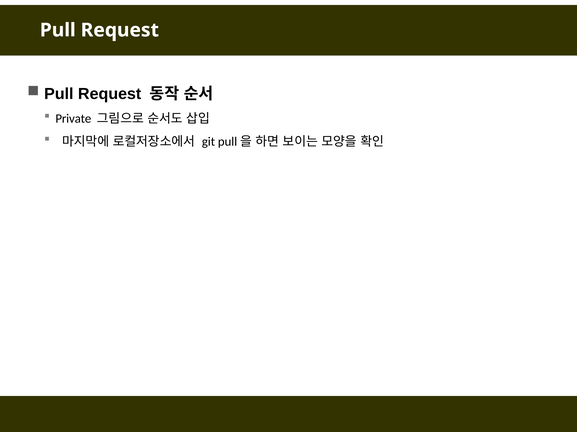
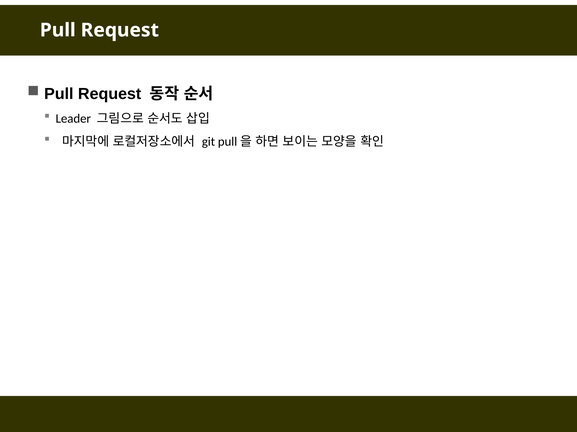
Private: Private -> Leader
